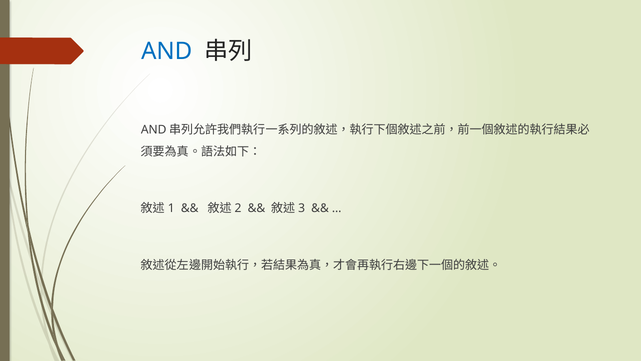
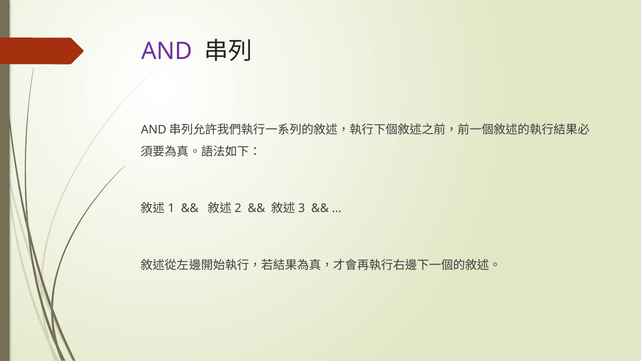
AND colour: blue -> purple
